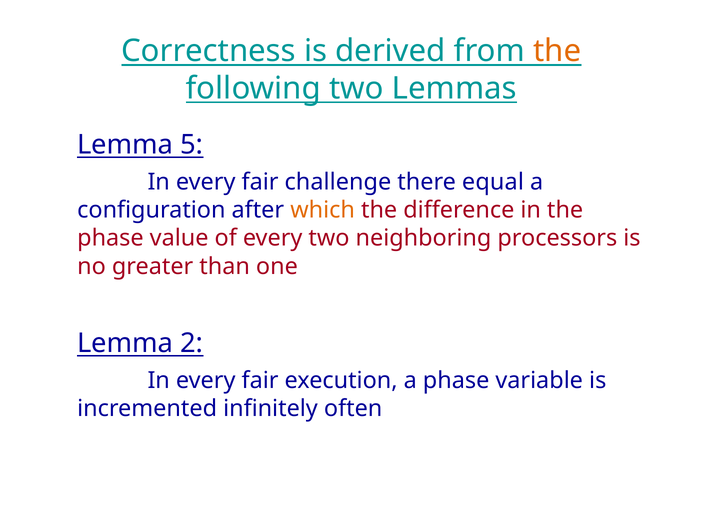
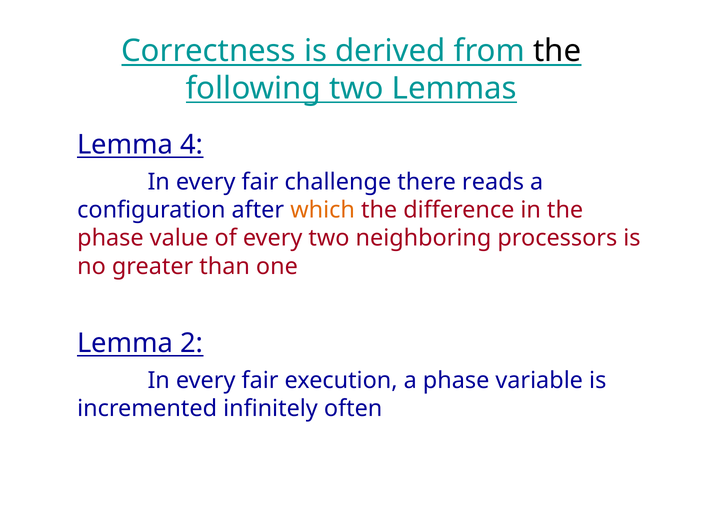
the at (557, 51) colour: orange -> black
5: 5 -> 4
equal: equal -> reads
